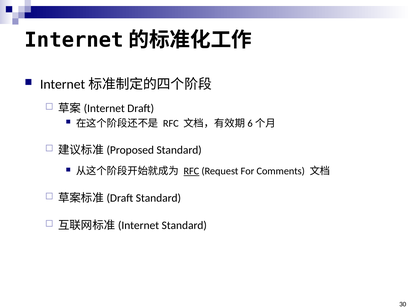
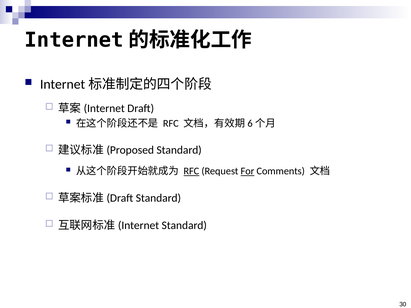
For underline: none -> present
